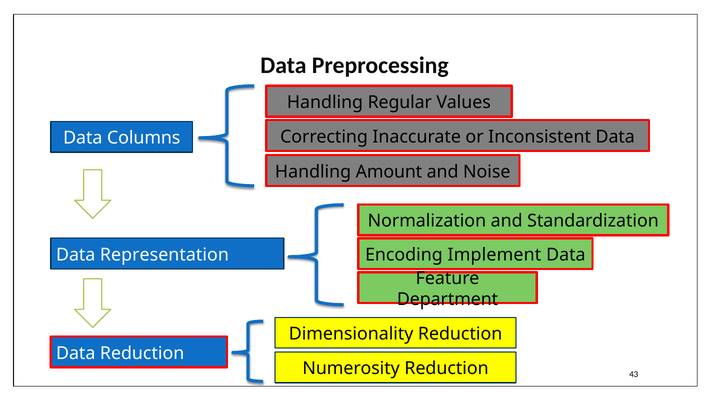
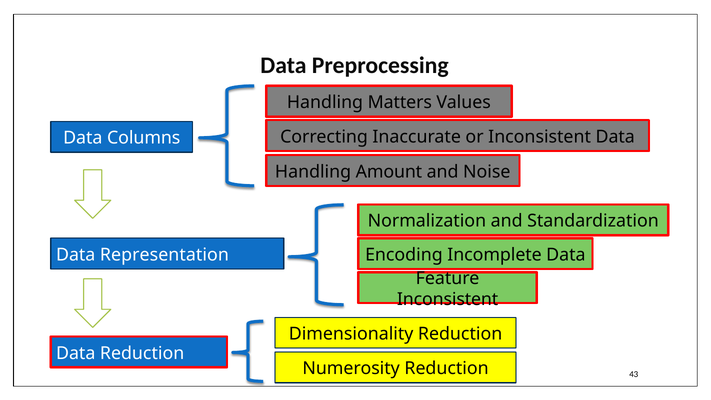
Regular: Regular -> Matters
Implement: Implement -> Incomplete
Department at (448, 300): Department -> Inconsistent
